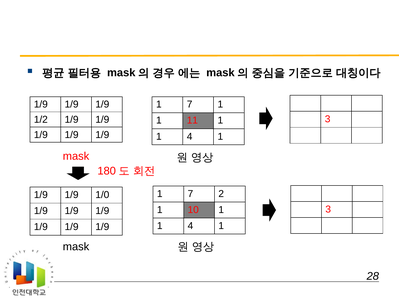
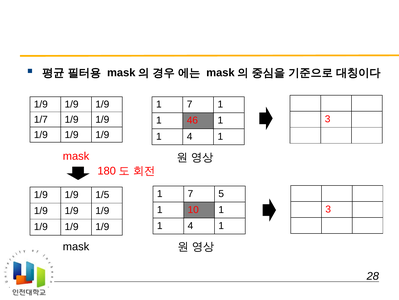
1/2: 1/2 -> 1/7
11: 11 -> 46
2: 2 -> 5
1/0: 1/0 -> 1/5
